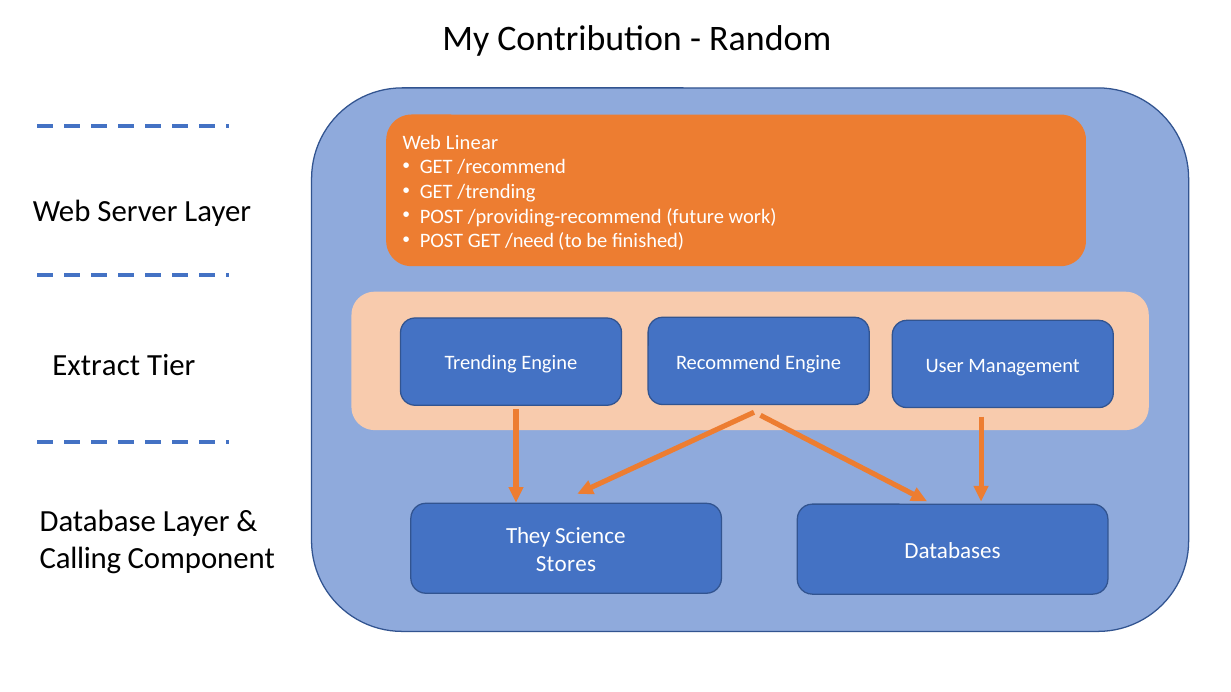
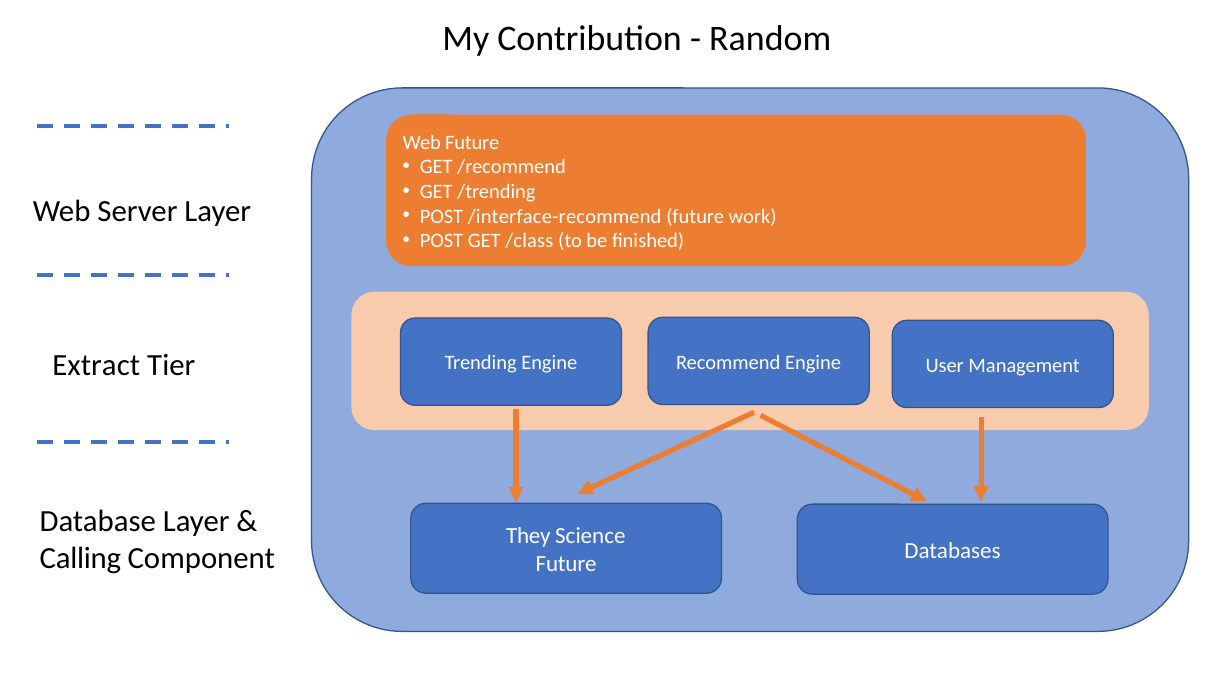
Web Linear: Linear -> Future
/providing-recommend: /providing-recommend -> /interface-recommend
/need: /need -> /class
Stores at (566, 564): Stores -> Future
